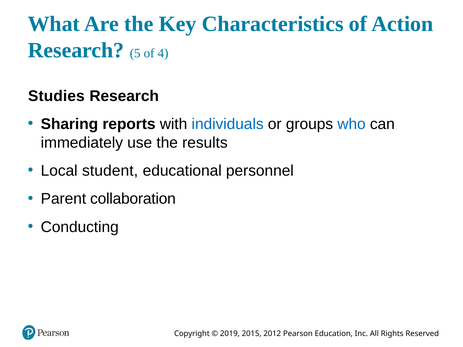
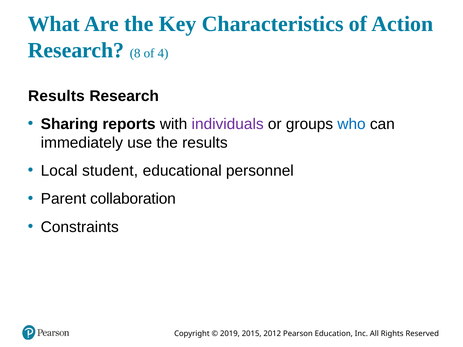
5: 5 -> 8
Studies at (56, 96): Studies -> Results
individuals colour: blue -> purple
Conducting: Conducting -> Constraints
